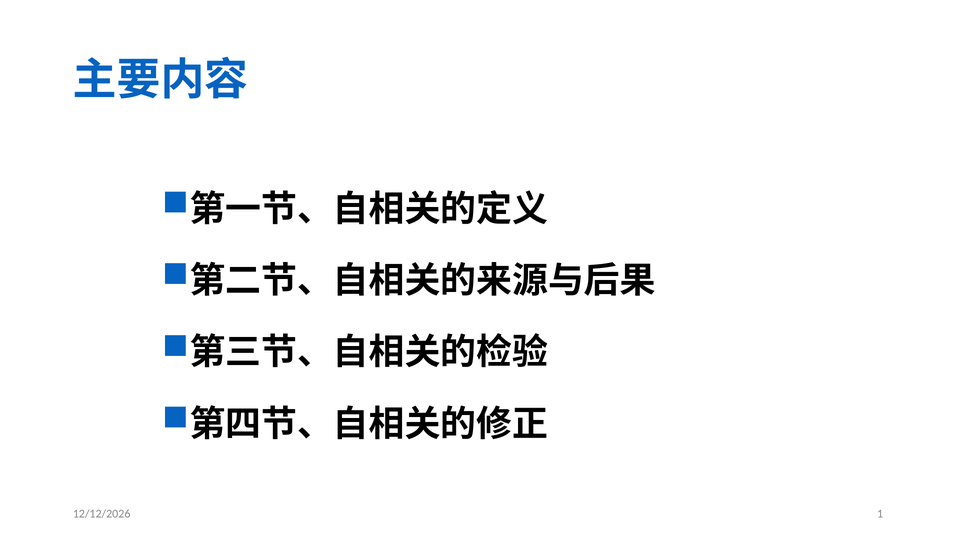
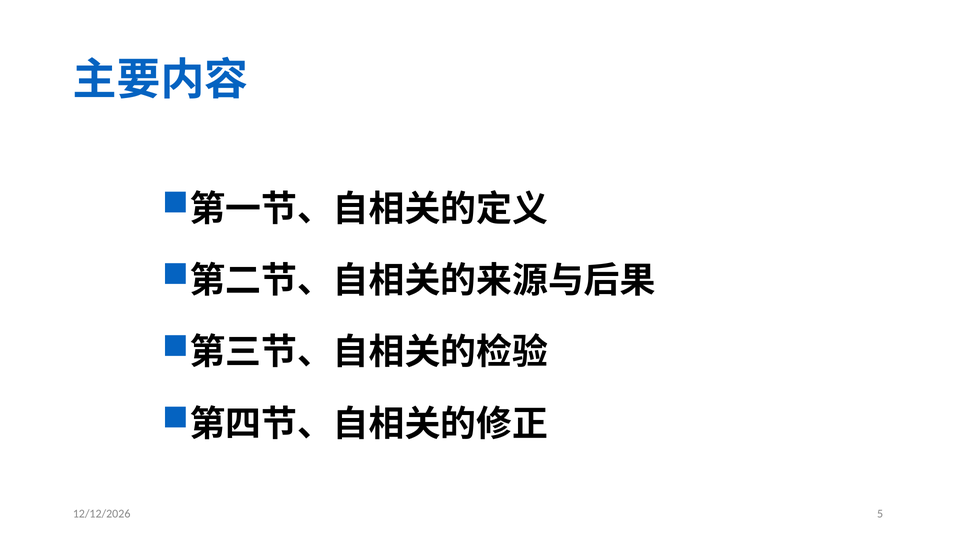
1: 1 -> 5
